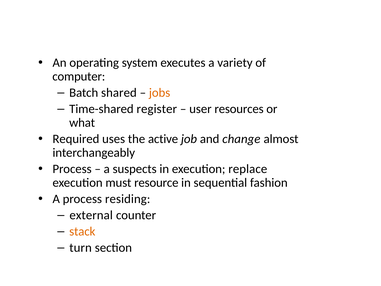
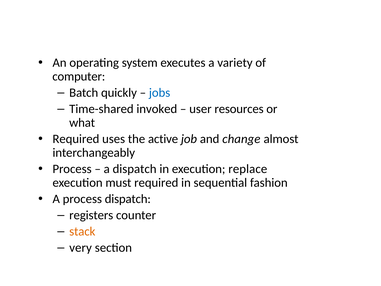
shared: shared -> quickly
jobs colour: orange -> blue
register: register -> invoked
a suspects: suspects -> dispatch
must resource: resource -> required
process residing: residing -> dispatch
external: external -> registers
turn: turn -> very
